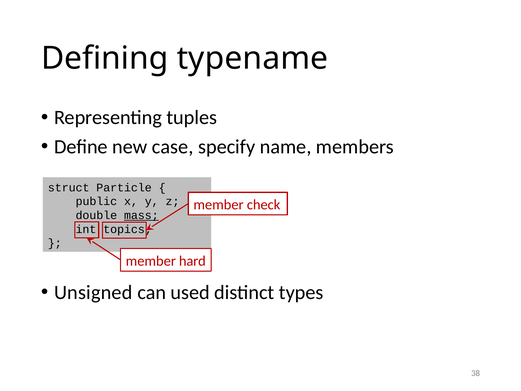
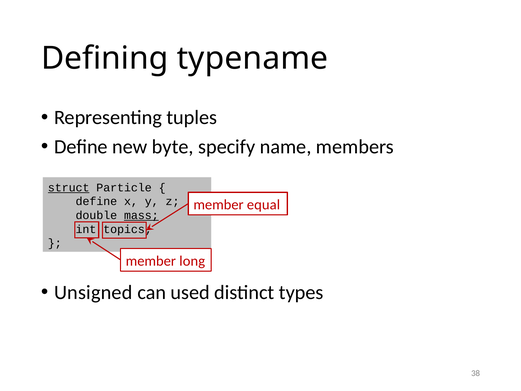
case: case -> byte
struct underline: none -> present
public at (96, 201): public -> define
check: check -> equal
hard: hard -> long
